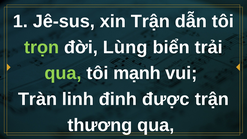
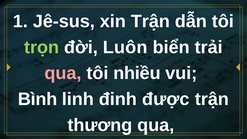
Lùng: Lùng -> Luôn
qua at (63, 73) colour: light green -> pink
mạnh: mạnh -> nhiều
Tràn: Tràn -> Bình
